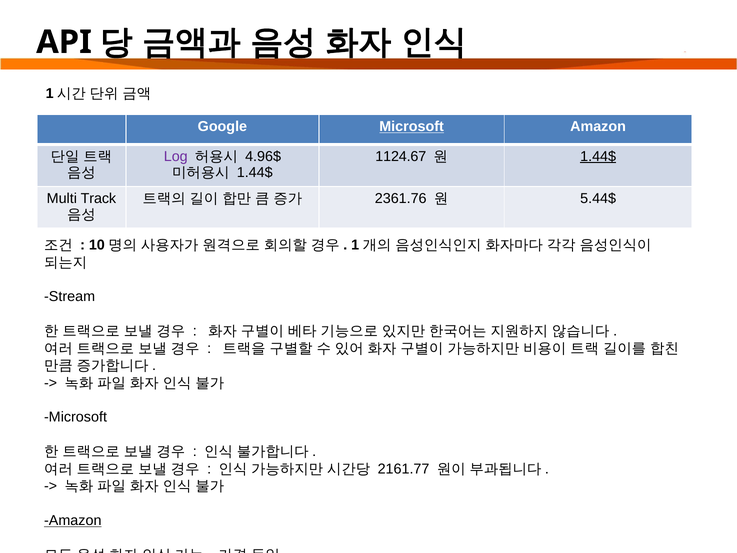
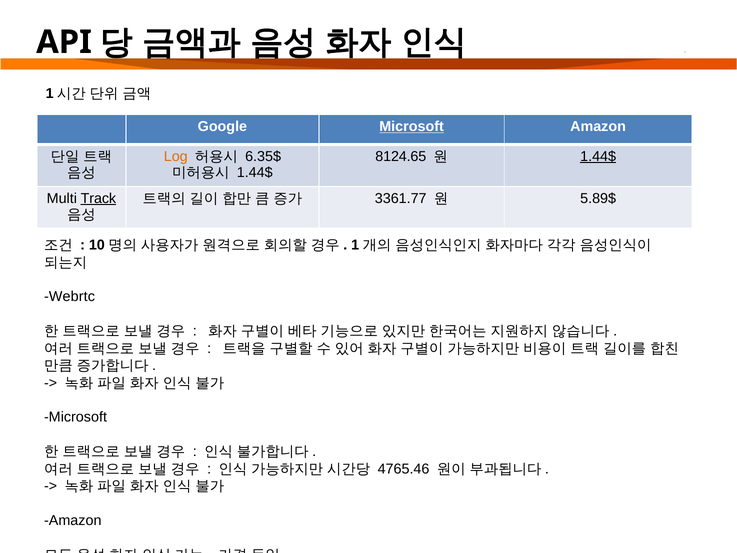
Log colour: purple -> orange
4.96$: 4.96$ -> 6.35$
1124.67: 1124.67 -> 8124.65
Track underline: none -> present
2361.76: 2361.76 -> 3361.77
5.44$: 5.44$ -> 5.89$
Stream: Stream -> Webrtc
2161.77: 2161.77 -> 4765.46
Amazon at (73, 520) underline: present -> none
